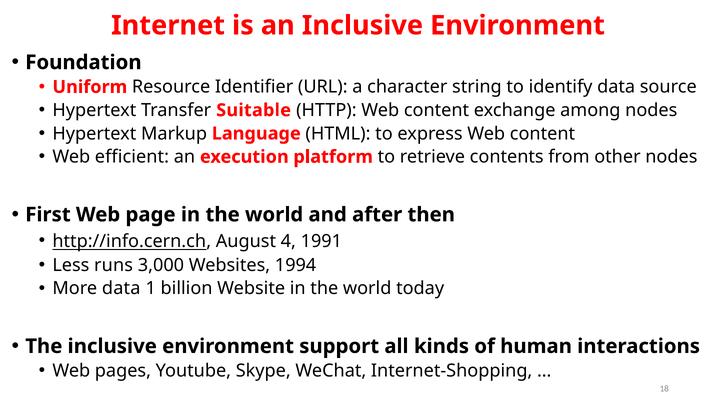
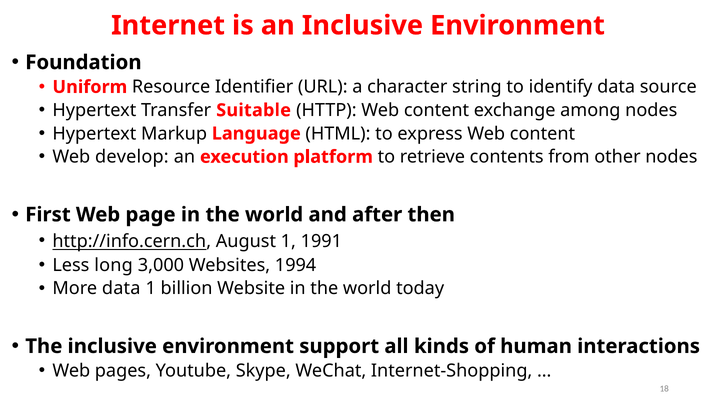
efficient: efficient -> develop
August 4: 4 -> 1
runs: runs -> long
